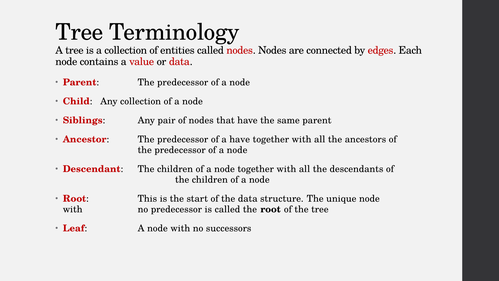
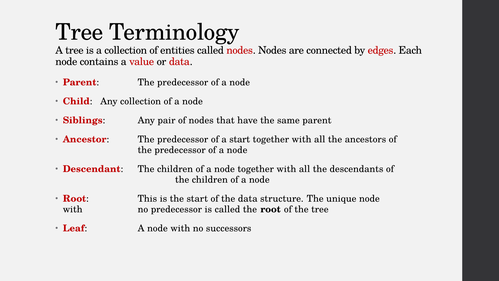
a have: have -> start
